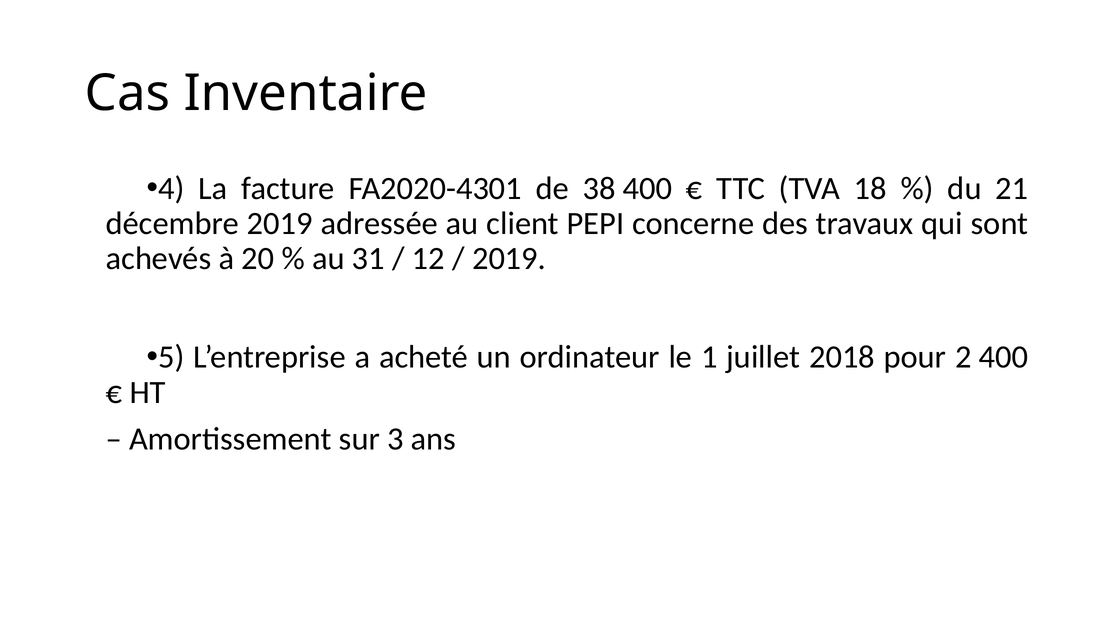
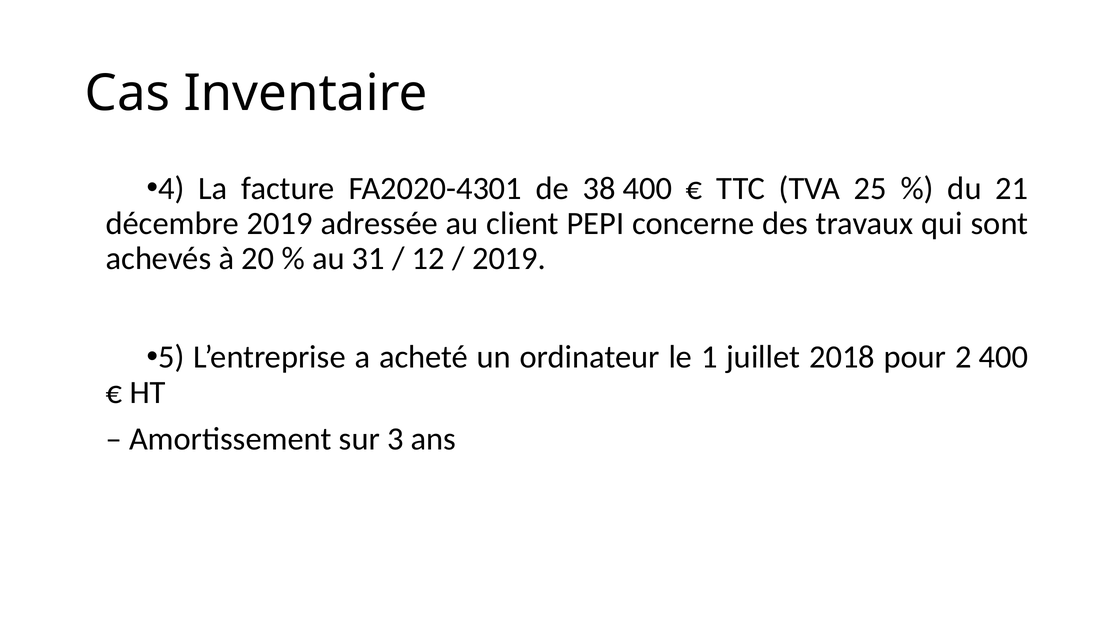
18: 18 -> 25
